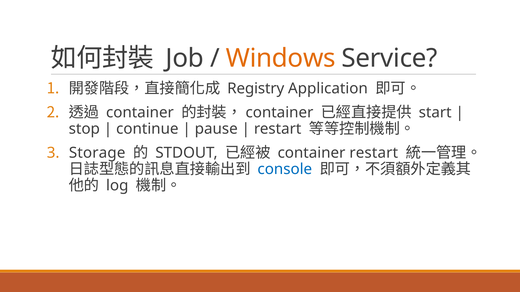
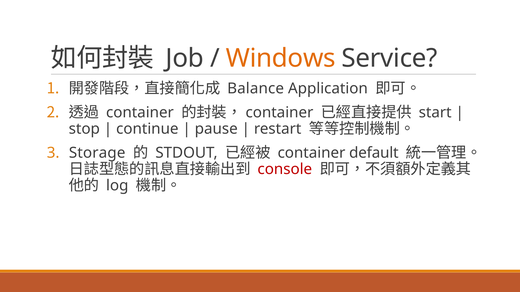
Registry: Registry -> Balance
container restart: restart -> default
console colour: blue -> red
